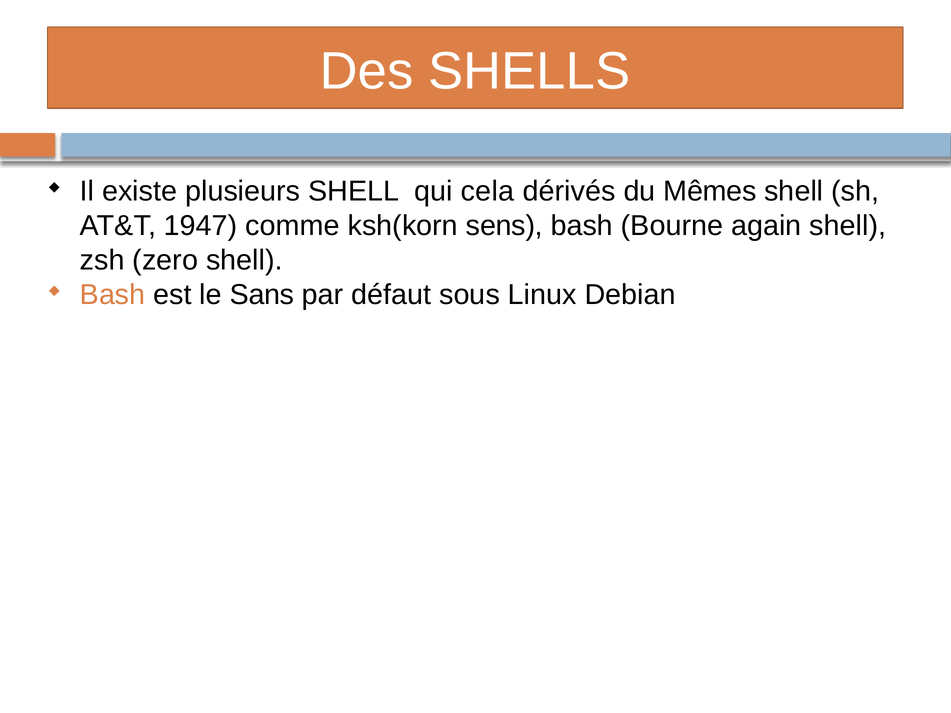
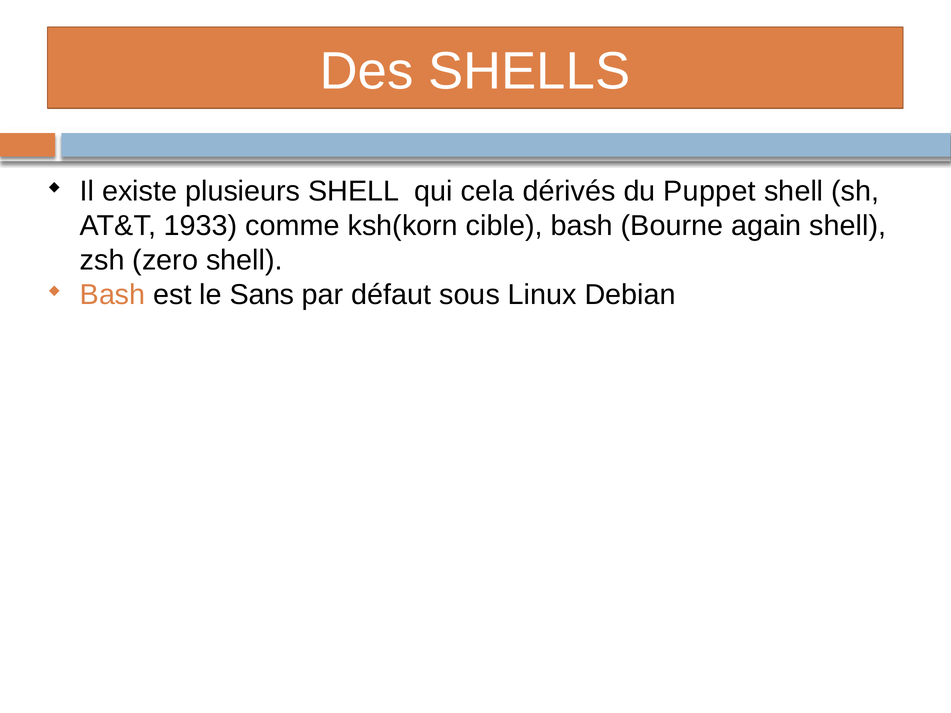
Mêmes: Mêmes -> Puppet
1947: 1947 -> 1933
sens: sens -> cible
